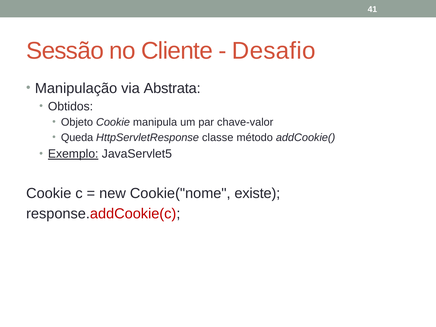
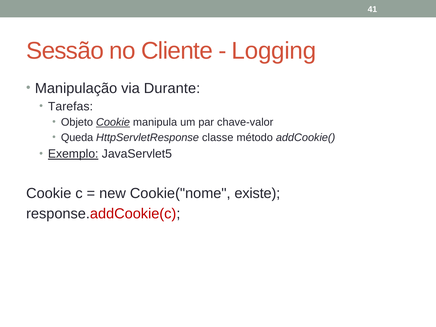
Desafio: Desafio -> Logging
Abstrata: Abstrata -> Durante
Obtidos: Obtidos -> Tarefas
Cookie at (113, 122) underline: none -> present
